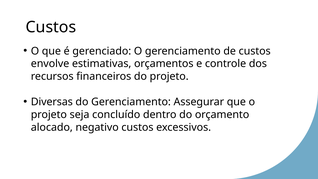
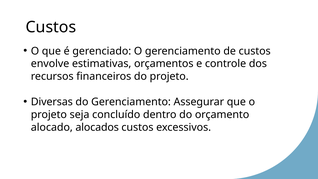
negativo: negativo -> alocados
